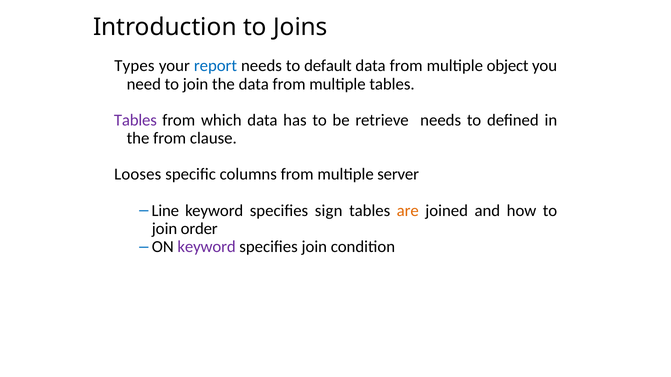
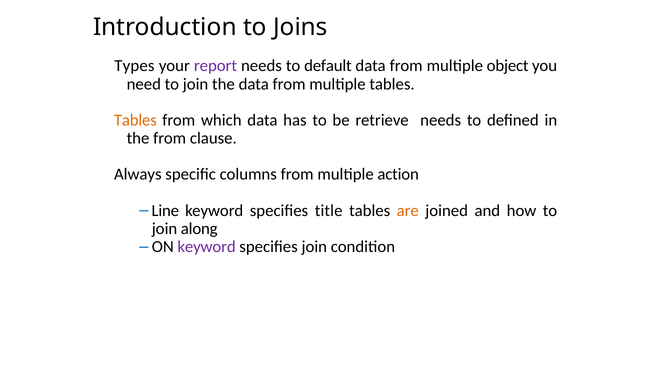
report colour: blue -> purple
Tables at (135, 120) colour: purple -> orange
Looses: Looses -> Always
server: server -> action
sign: sign -> title
order: order -> along
